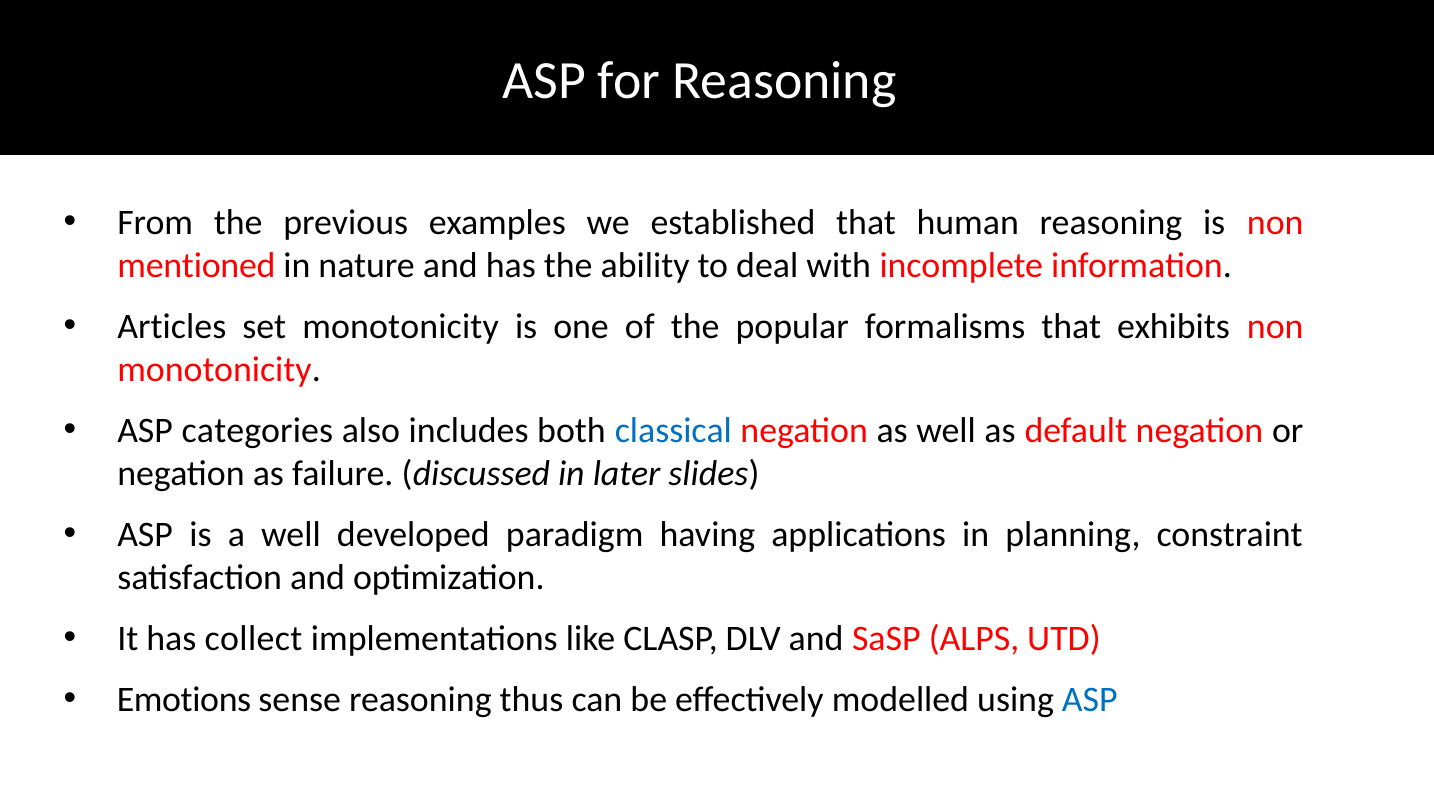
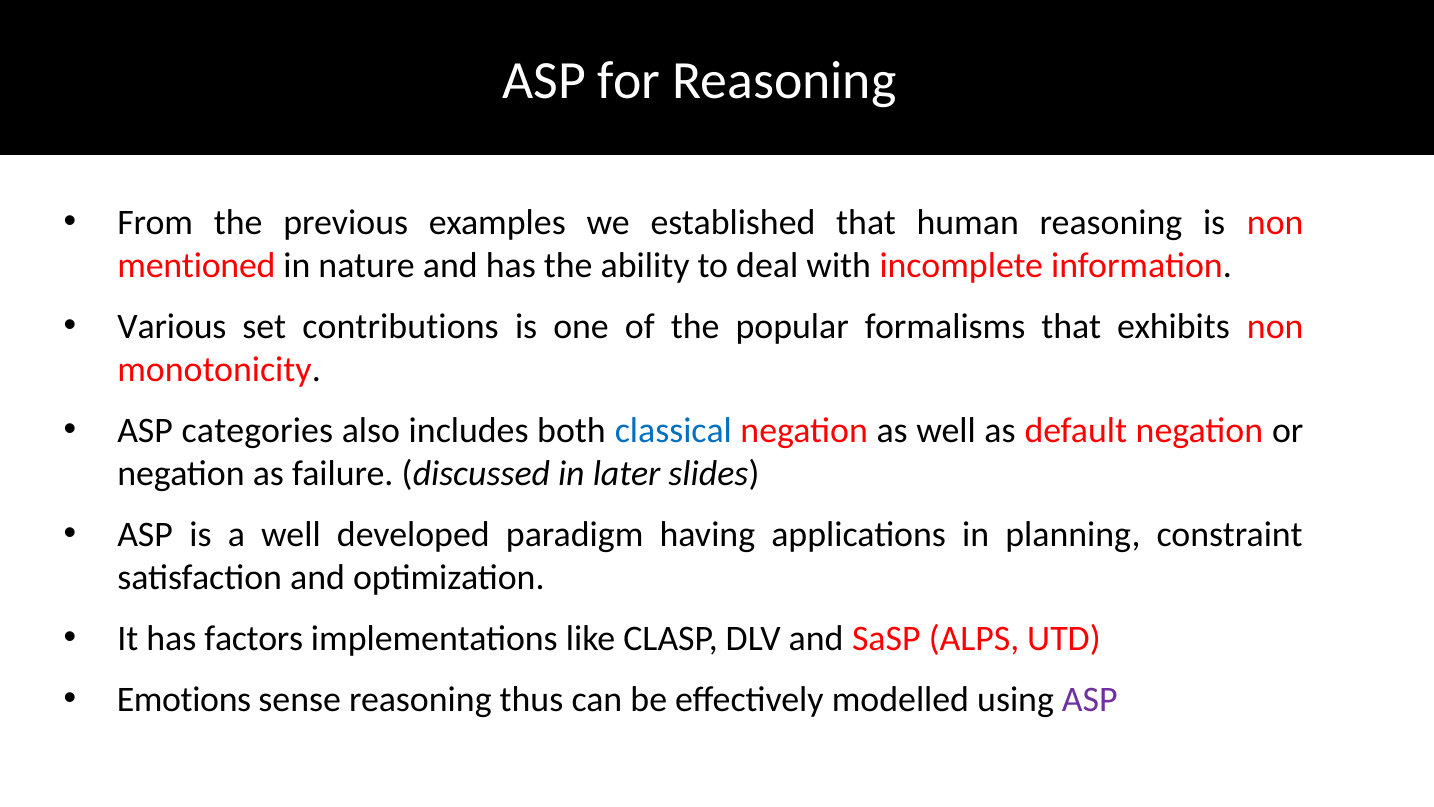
Articles: Articles -> Various
set monotonicity: monotonicity -> contributions
collect: collect -> factors
ASP at (1090, 700) colour: blue -> purple
